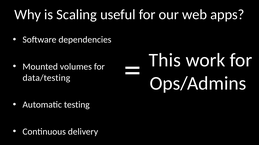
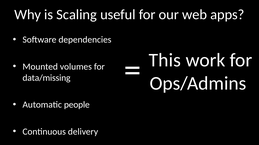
data/testing: data/testing -> data/missing
testing: testing -> people
